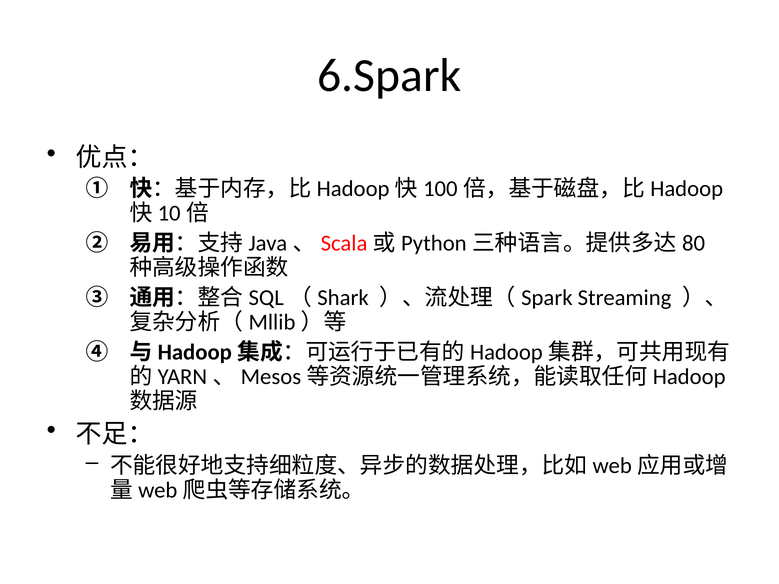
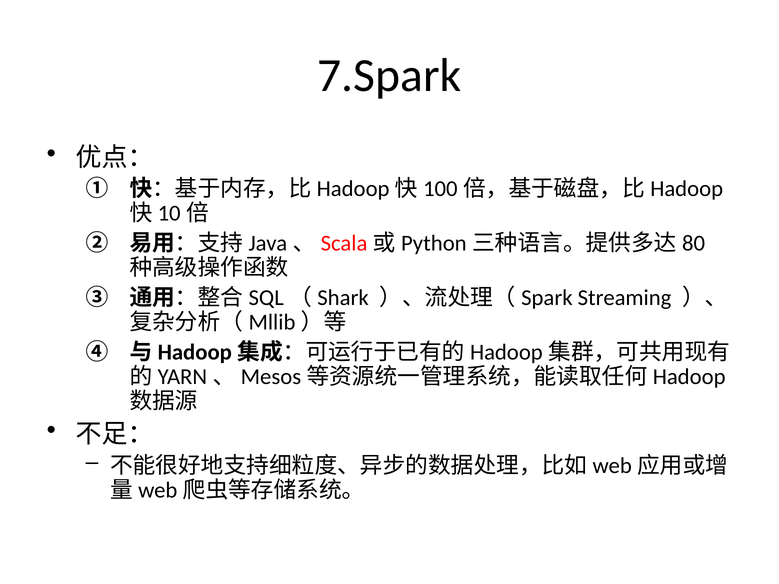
6.Spark: 6.Spark -> 7.Spark
